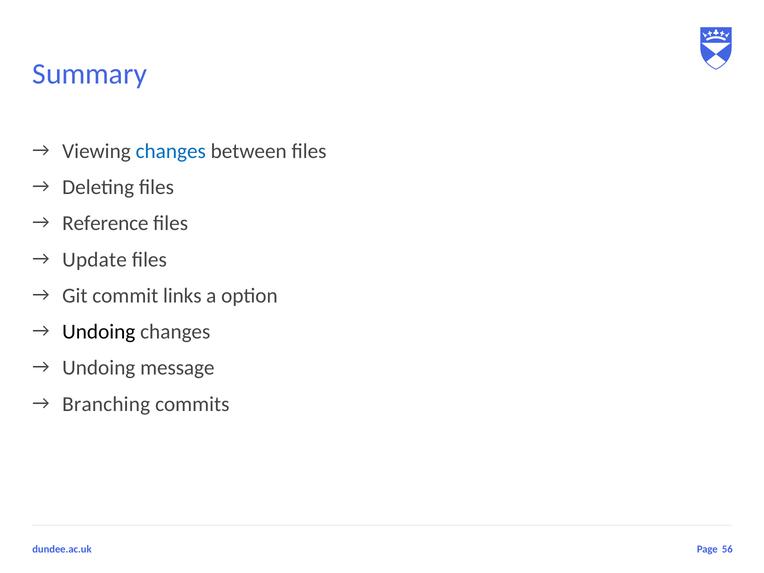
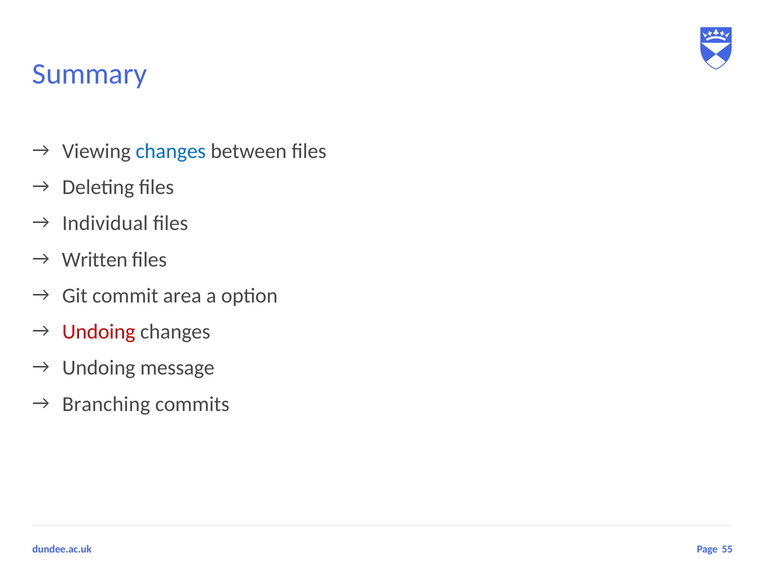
Reference: Reference -> Individual
Update: Update -> Written
links: links -> area
Undoing at (99, 332) colour: black -> red
56: 56 -> 55
